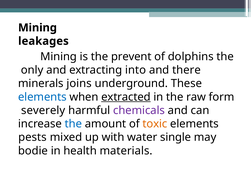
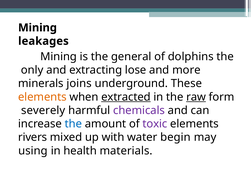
prevent: prevent -> general
into: into -> lose
there: there -> more
elements at (42, 97) colour: blue -> orange
raw underline: none -> present
toxic colour: orange -> purple
pests: pests -> rivers
single: single -> begin
bodie: bodie -> using
